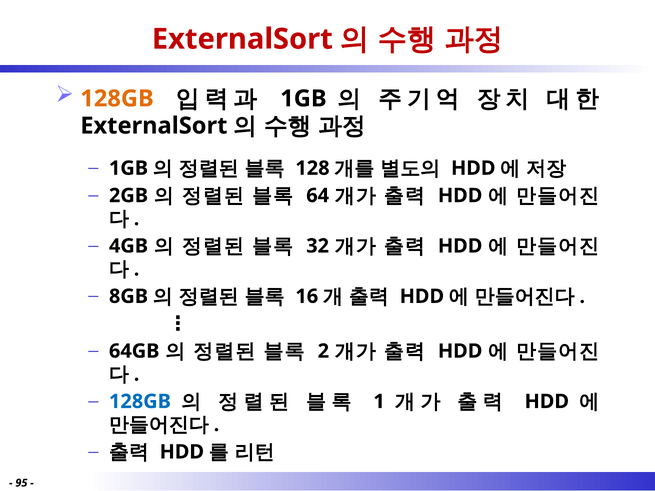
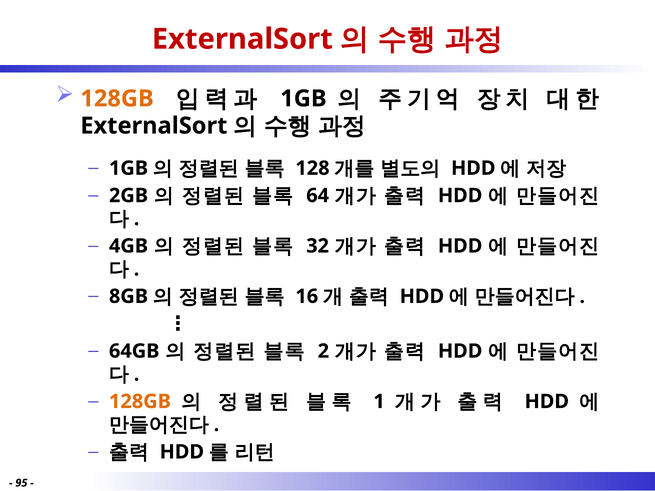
128GB at (140, 402) colour: blue -> orange
